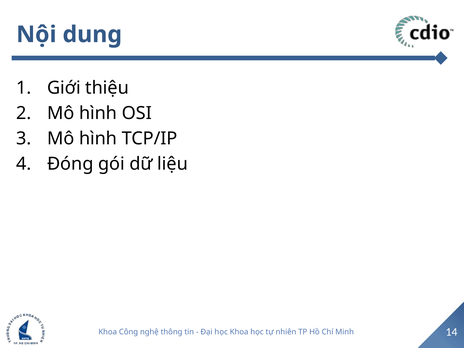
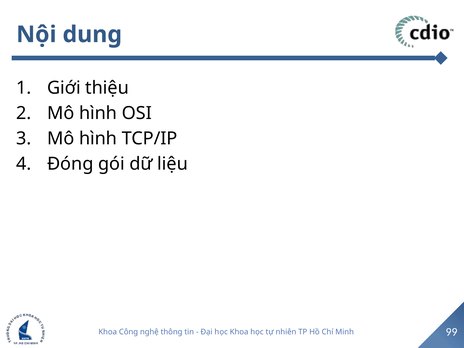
14: 14 -> 99
